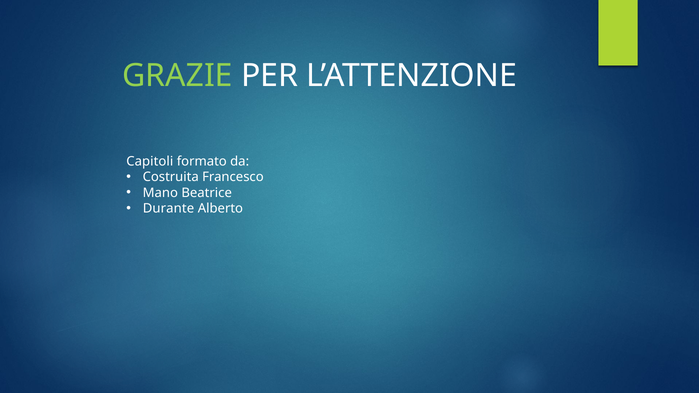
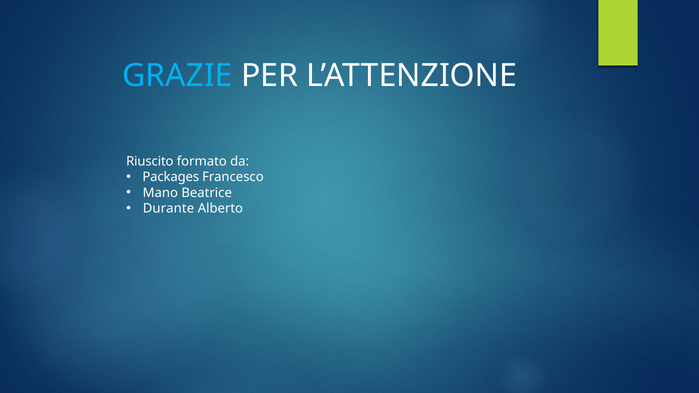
GRAZIE colour: light green -> light blue
Capitoli: Capitoli -> Riuscito
Costruita: Costruita -> Packages
